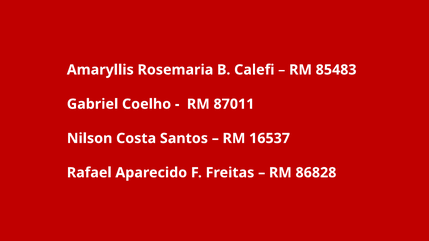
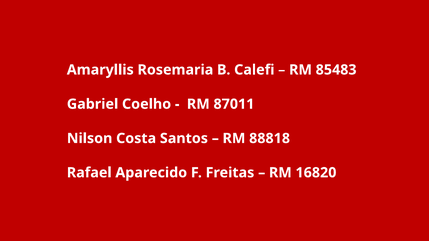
16537: 16537 -> 88818
86828: 86828 -> 16820
